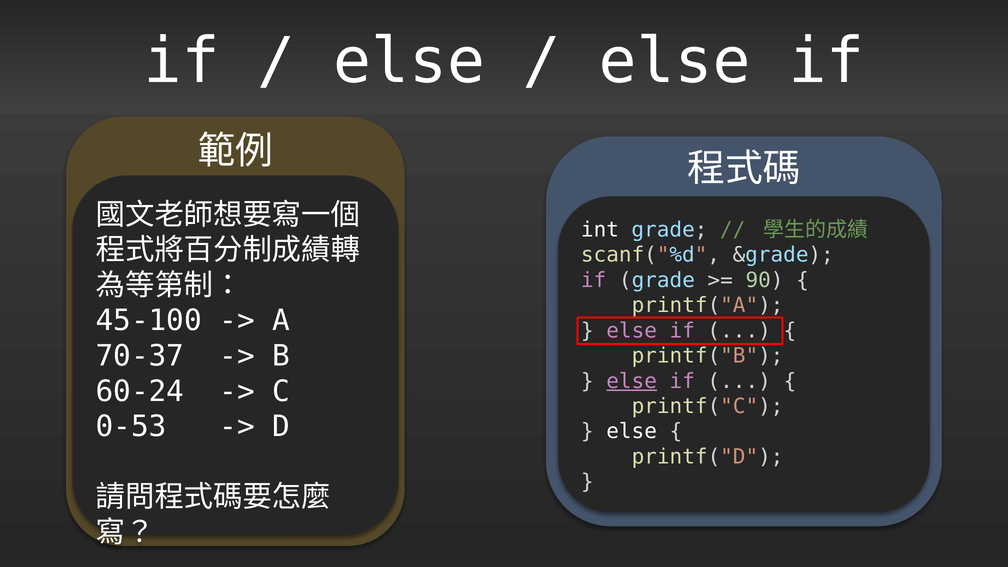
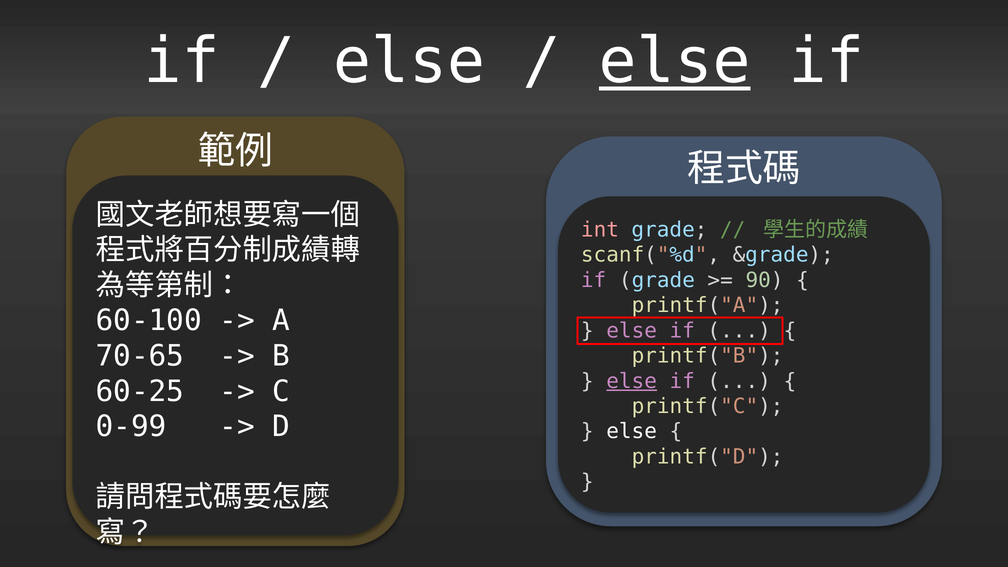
else at (675, 61) underline: none -> present
int colour: white -> pink
45-100: 45-100 -> 60-100
70-37: 70-37 -> 70-65
60-24: 60-24 -> 60-25
0-53: 0-53 -> 0-99
